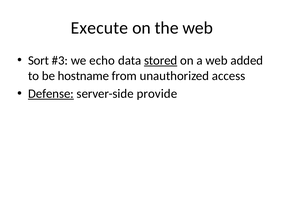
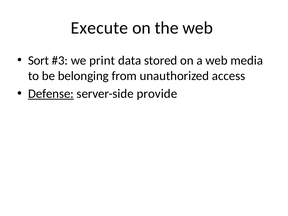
echo: echo -> print
stored underline: present -> none
added: added -> media
hostname: hostname -> belonging
